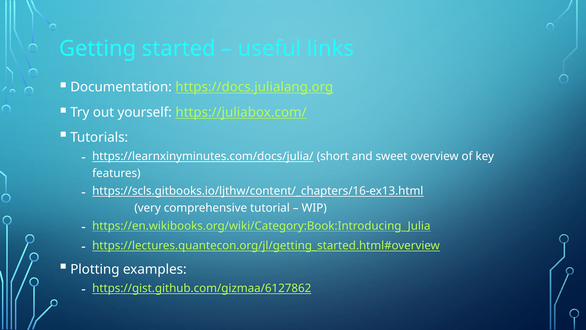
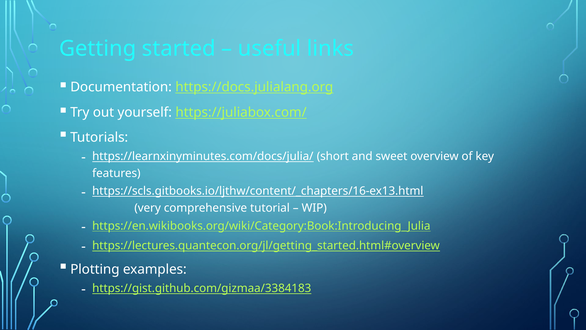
https://gist.github.com/gizmaa/6127862: https://gist.github.com/gizmaa/6127862 -> https://gist.github.com/gizmaa/3384183
